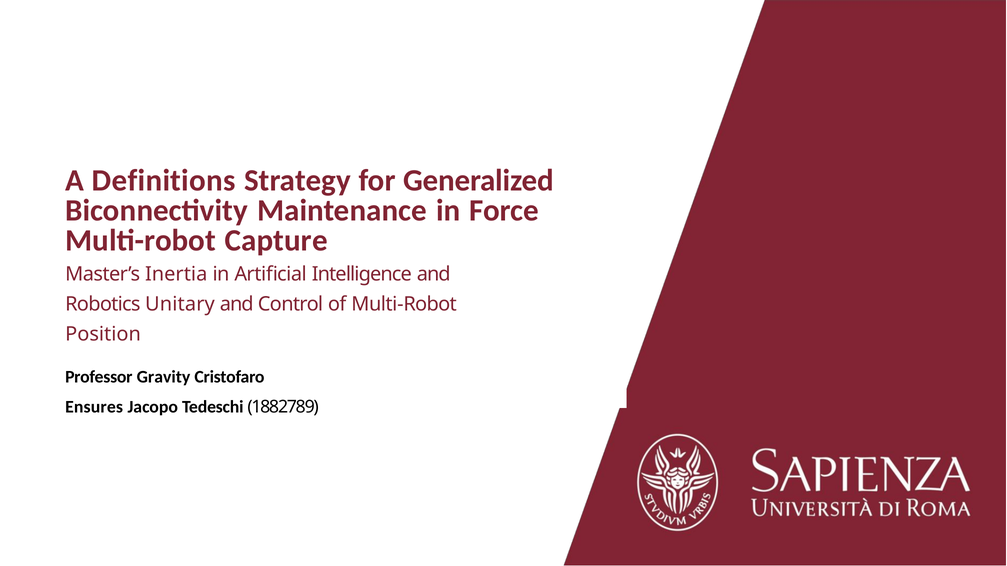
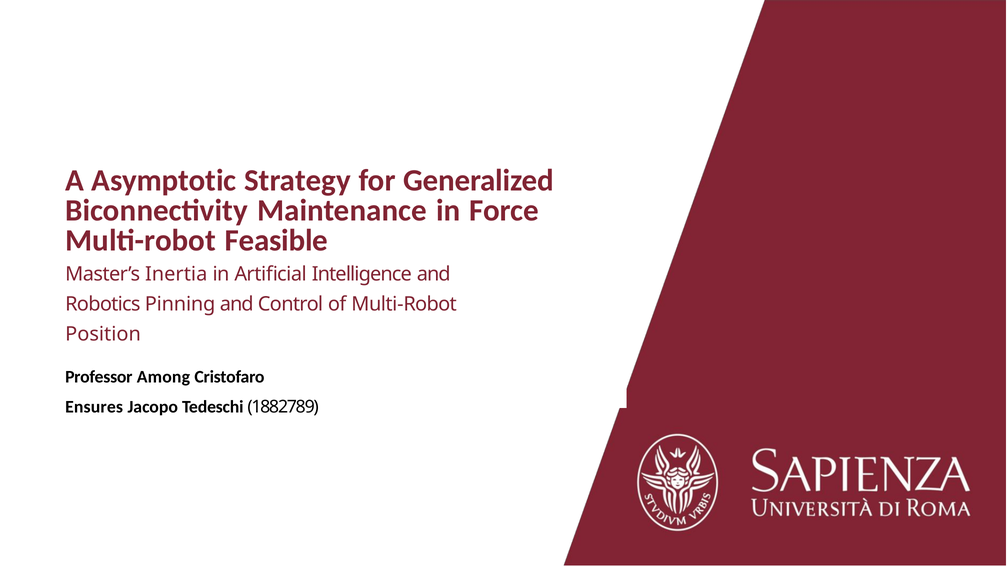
Definitions: Definitions -> Asymptotic
Capture: Capture -> Feasible
Unitary: Unitary -> Pinning
Gravity: Gravity -> Among
